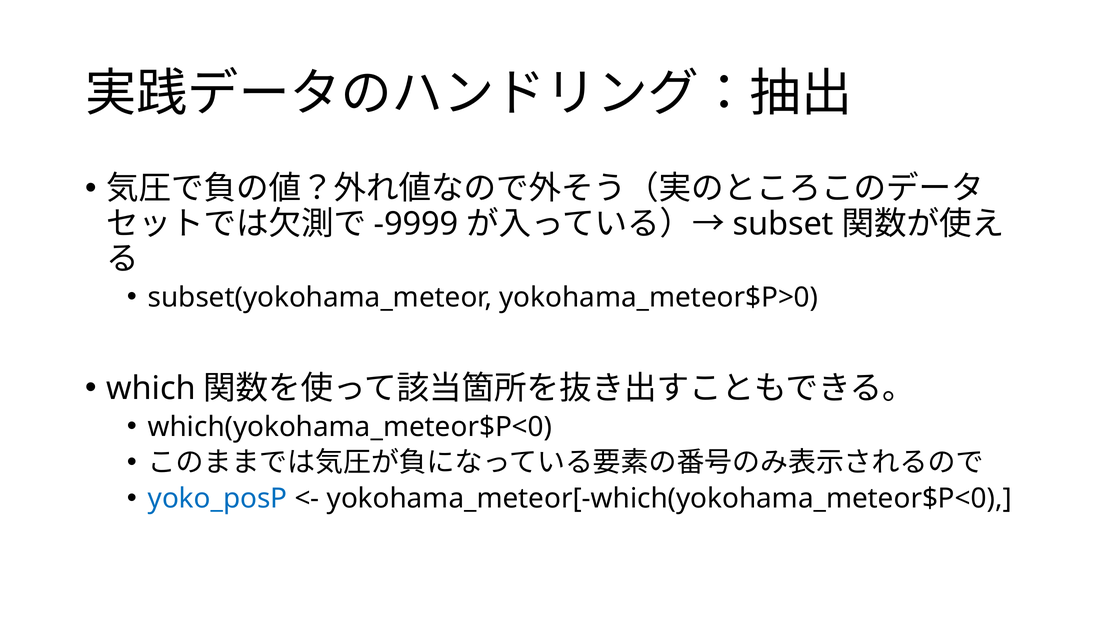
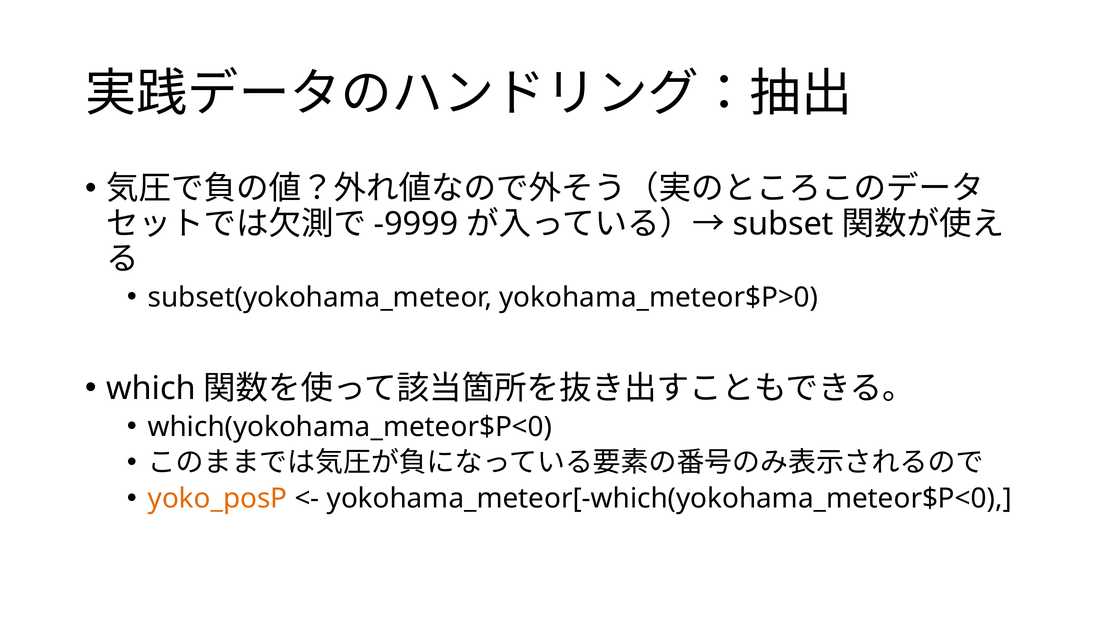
yoko_posP colour: blue -> orange
